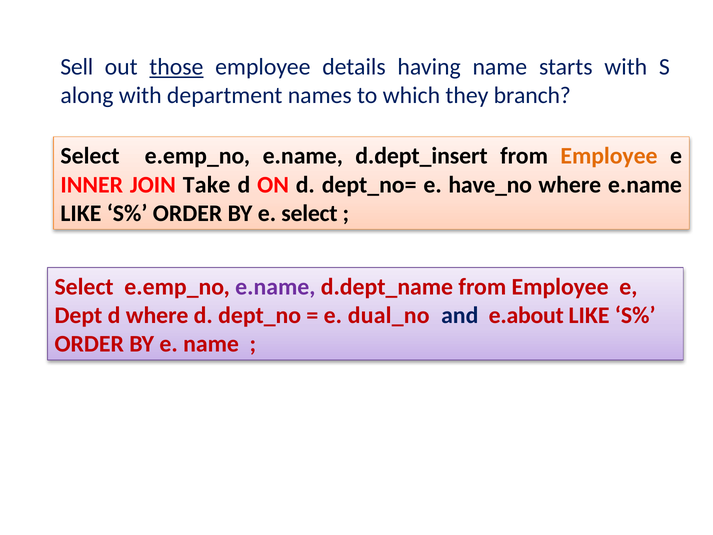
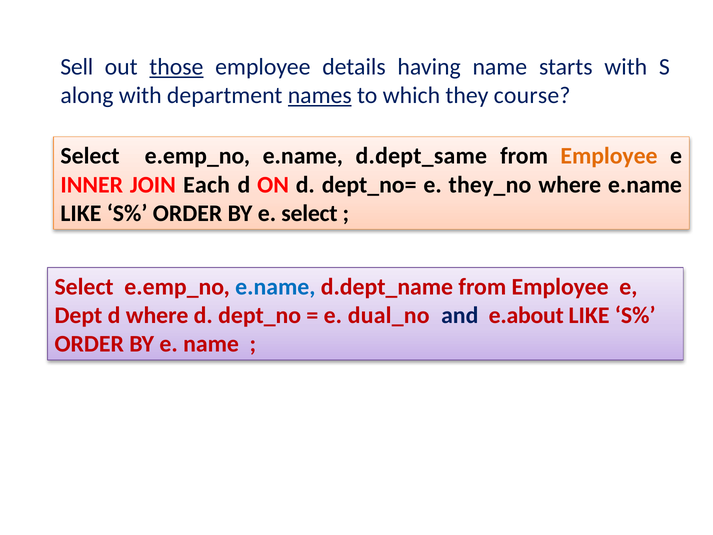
names underline: none -> present
branch: branch -> course
d.dept_insert: d.dept_insert -> d.dept_same
Take: Take -> Each
have_no: have_no -> they_no
e.name at (275, 287) colour: purple -> blue
